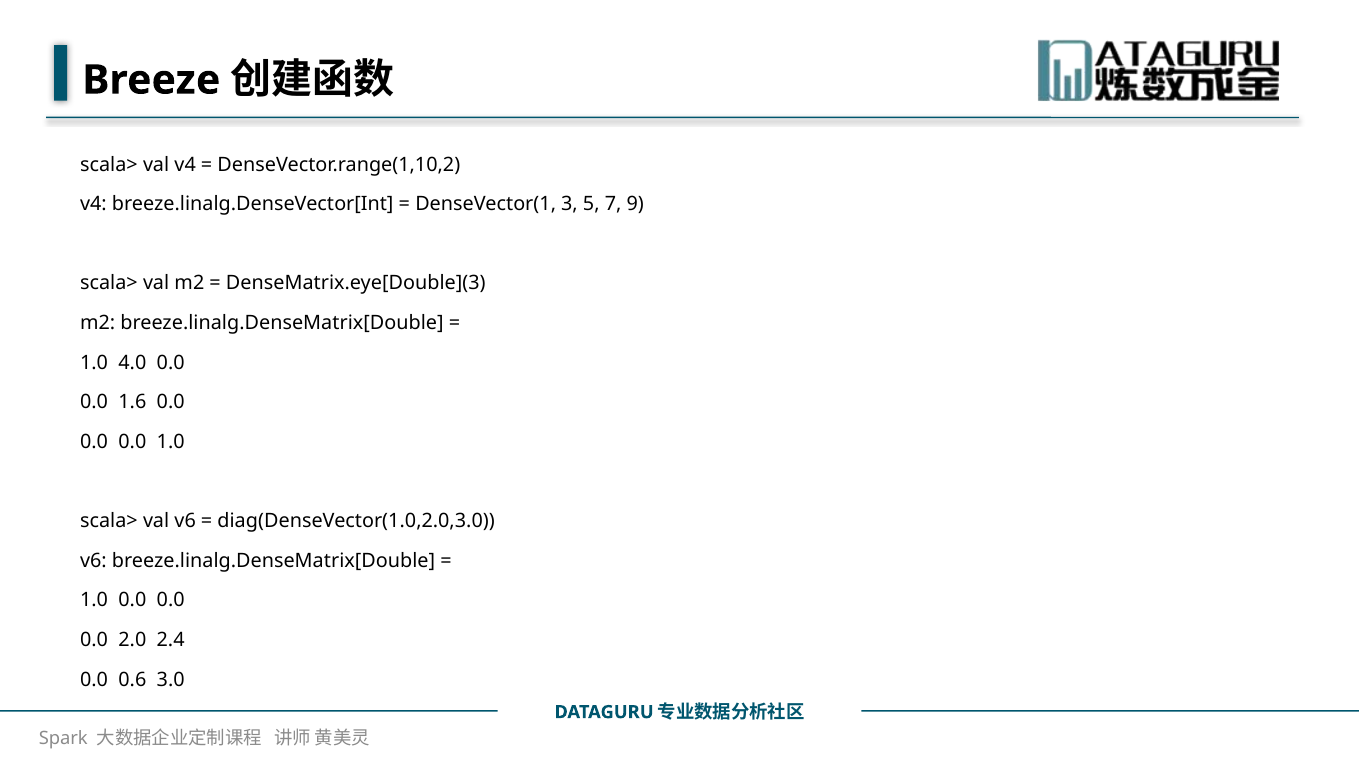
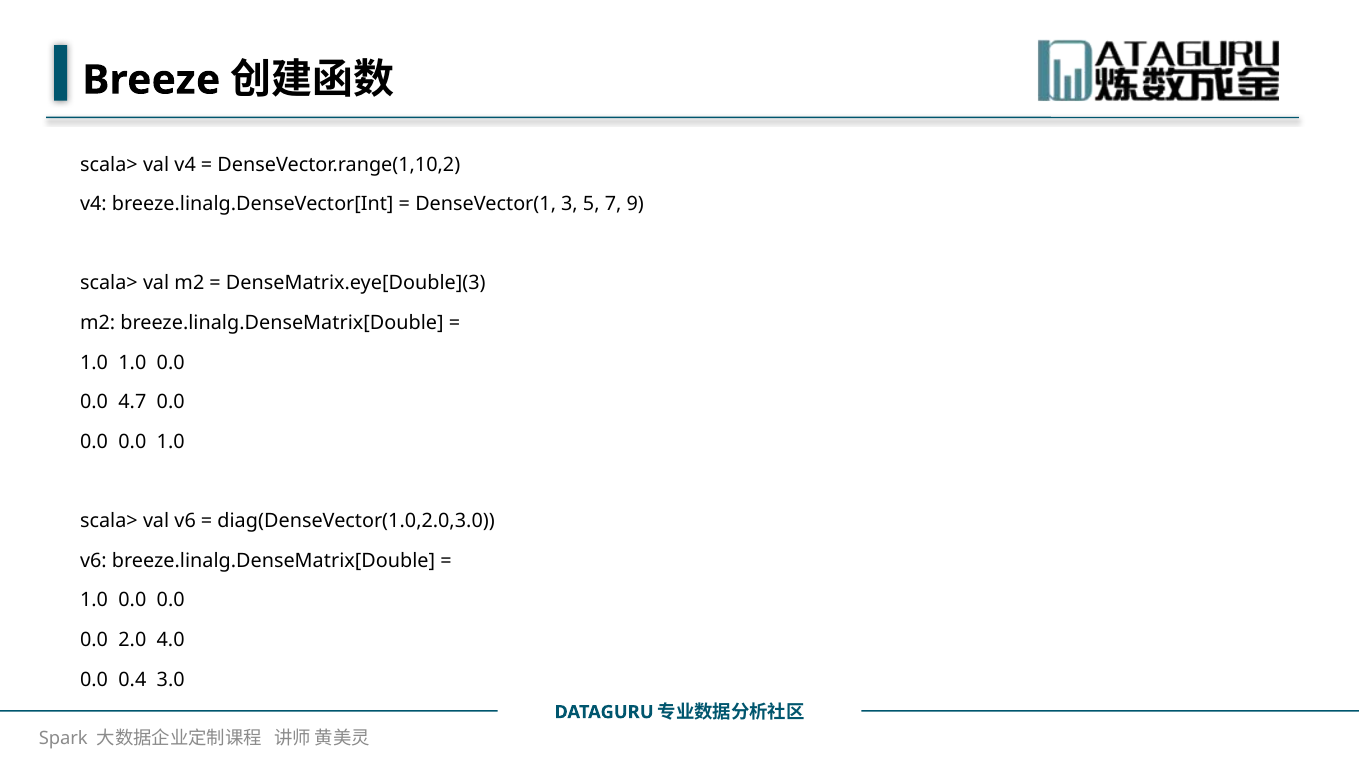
1.0 4.0: 4.0 -> 1.0
1.6: 1.6 -> 4.7
2.4: 2.4 -> 4.0
0.6: 0.6 -> 0.4
